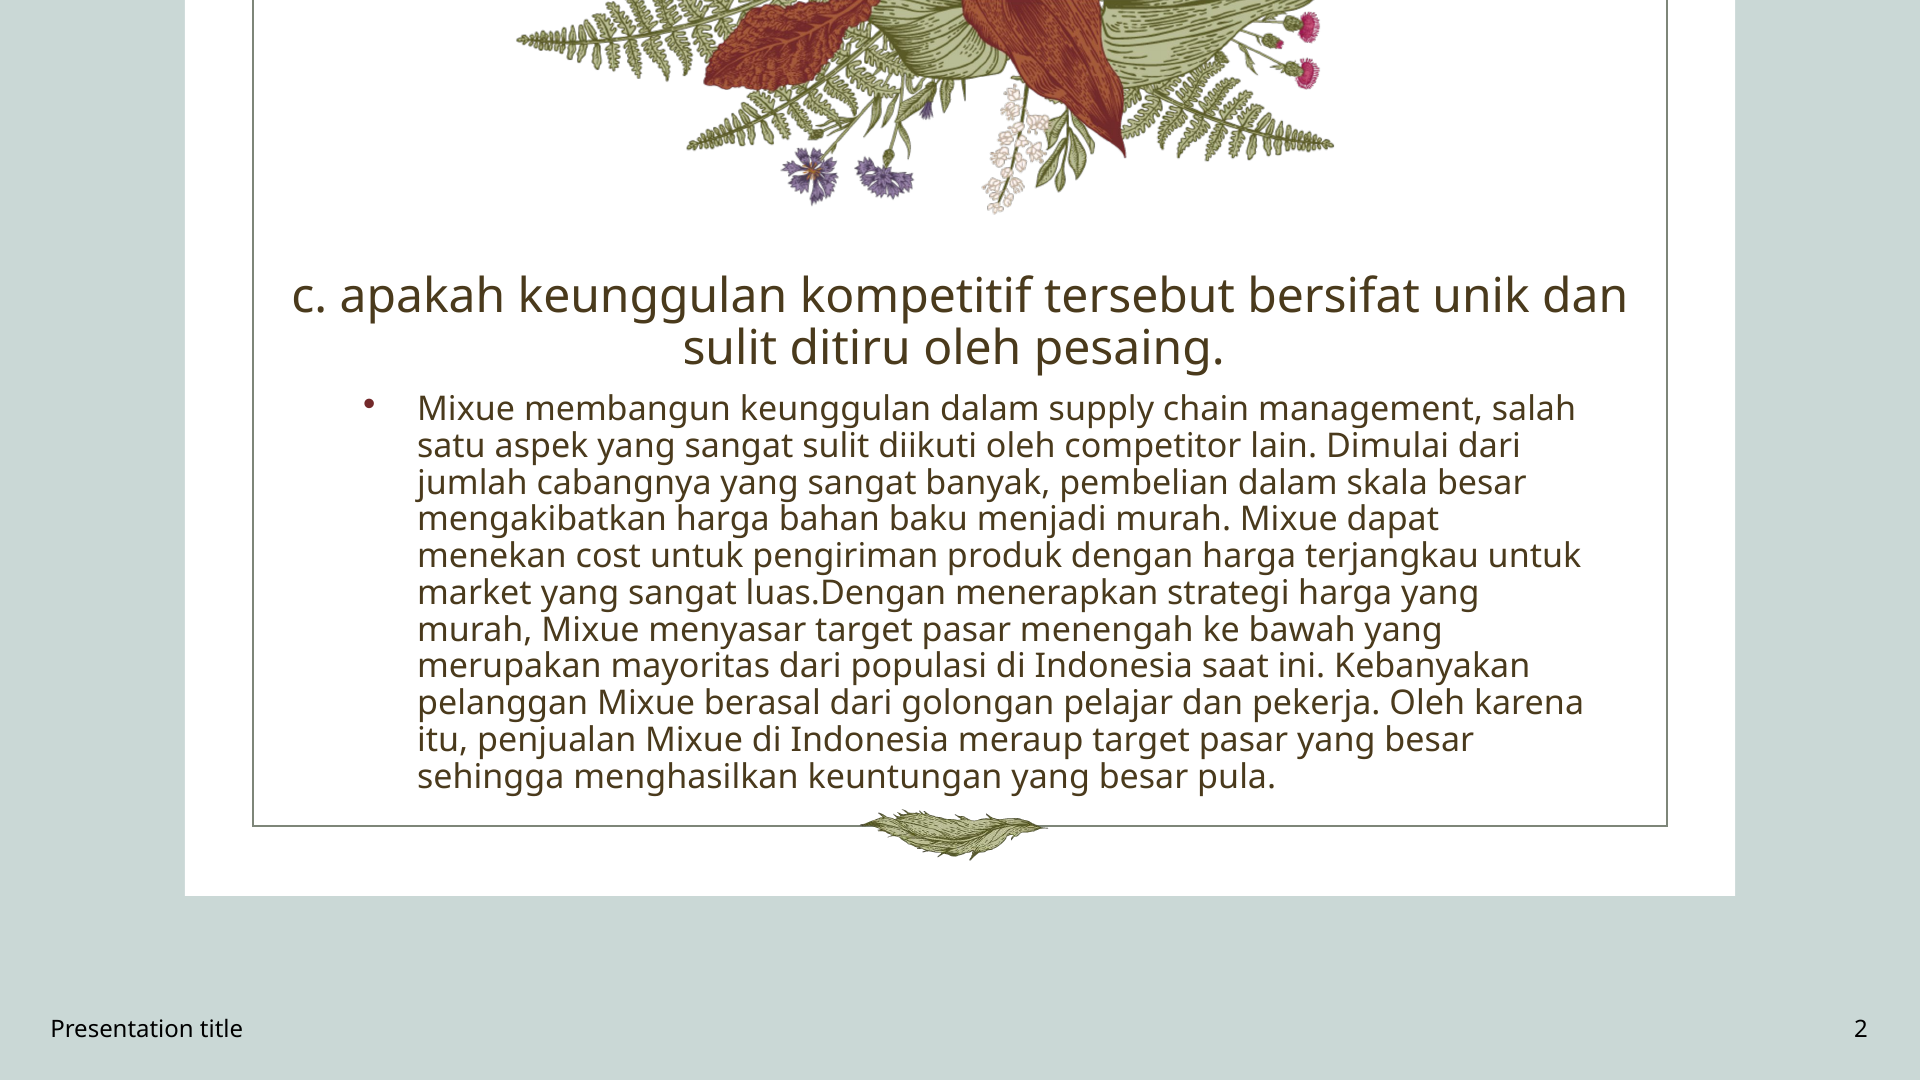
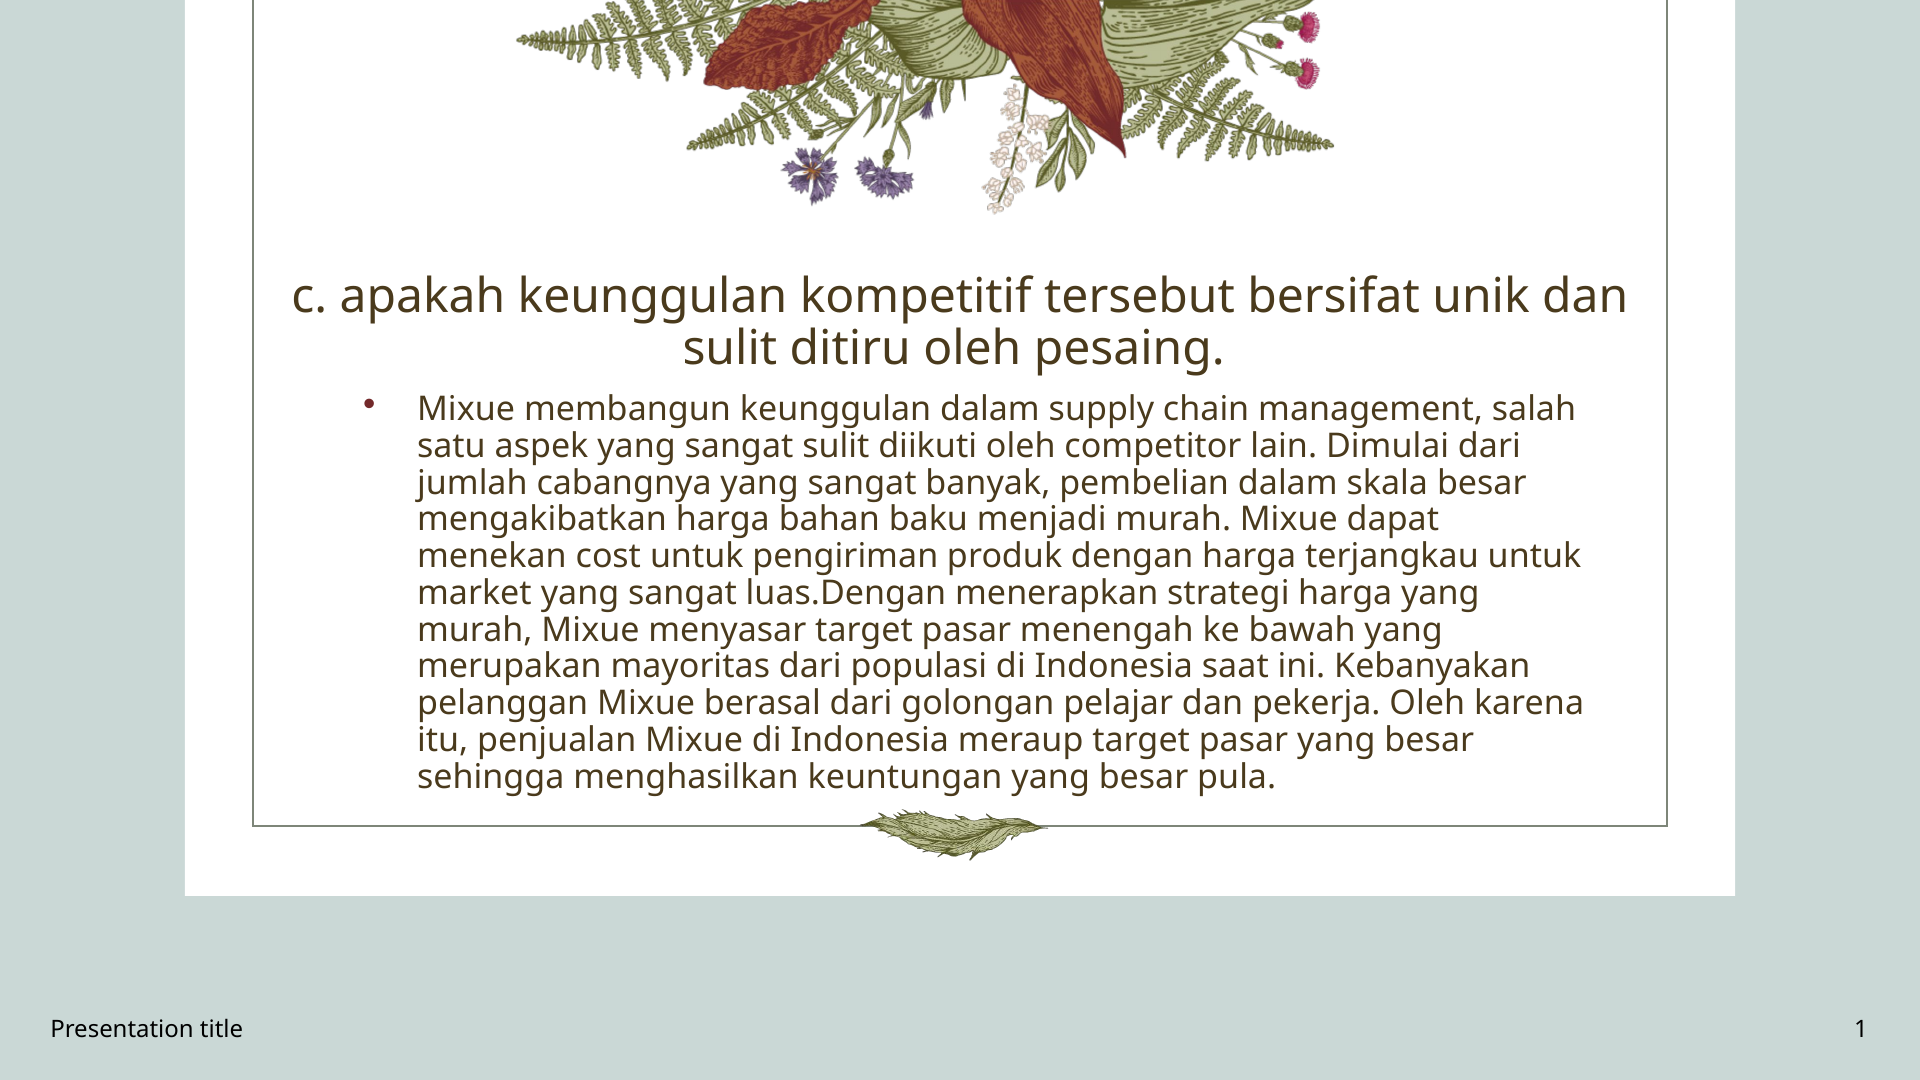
2: 2 -> 1
